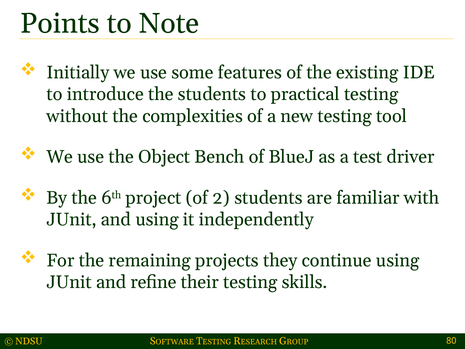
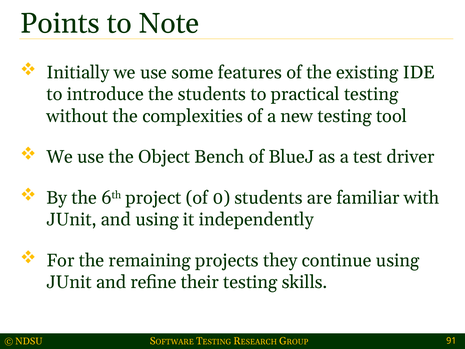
2: 2 -> 0
80: 80 -> 91
